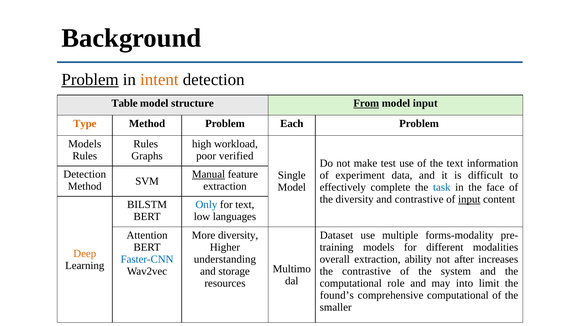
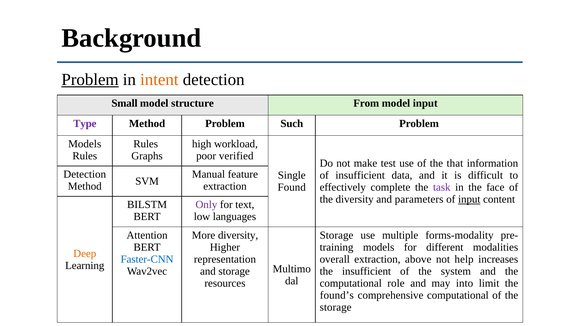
Table: Table -> Small
From underline: present -> none
Type colour: orange -> purple
Each: Each -> Such
the text: text -> that
Manual underline: present -> none
of experiment: experiment -> insufficient
Model at (292, 187): Model -> Found
task colour: blue -> purple
and contrastive: contrastive -> parameters
Only colour: blue -> purple
Dataset at (337, 235): Dataset -> Storage
understanding: understanding -> representation
ability: ability -> above
after: after -> help
the contrastive: contrastive -> insufficient
smaller at (336, 308): smaller -> storage
